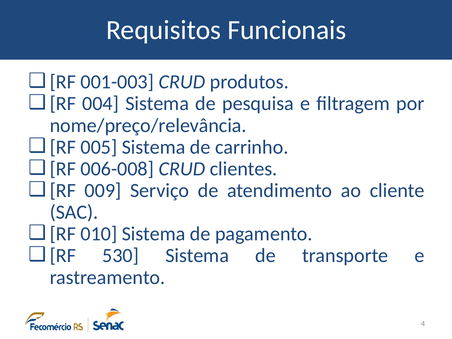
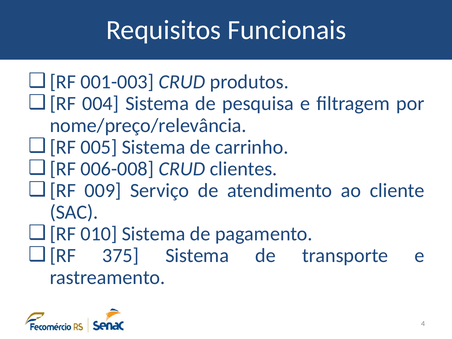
530: 530 -> 375
